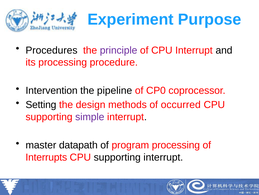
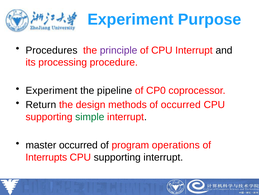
Intervention at (52, 90): Intervention -> Experiment
Setting: Setting -> Return
simple colour: purple -> green
master datapath: datapath -> occurred
program processing: processing -> operations
